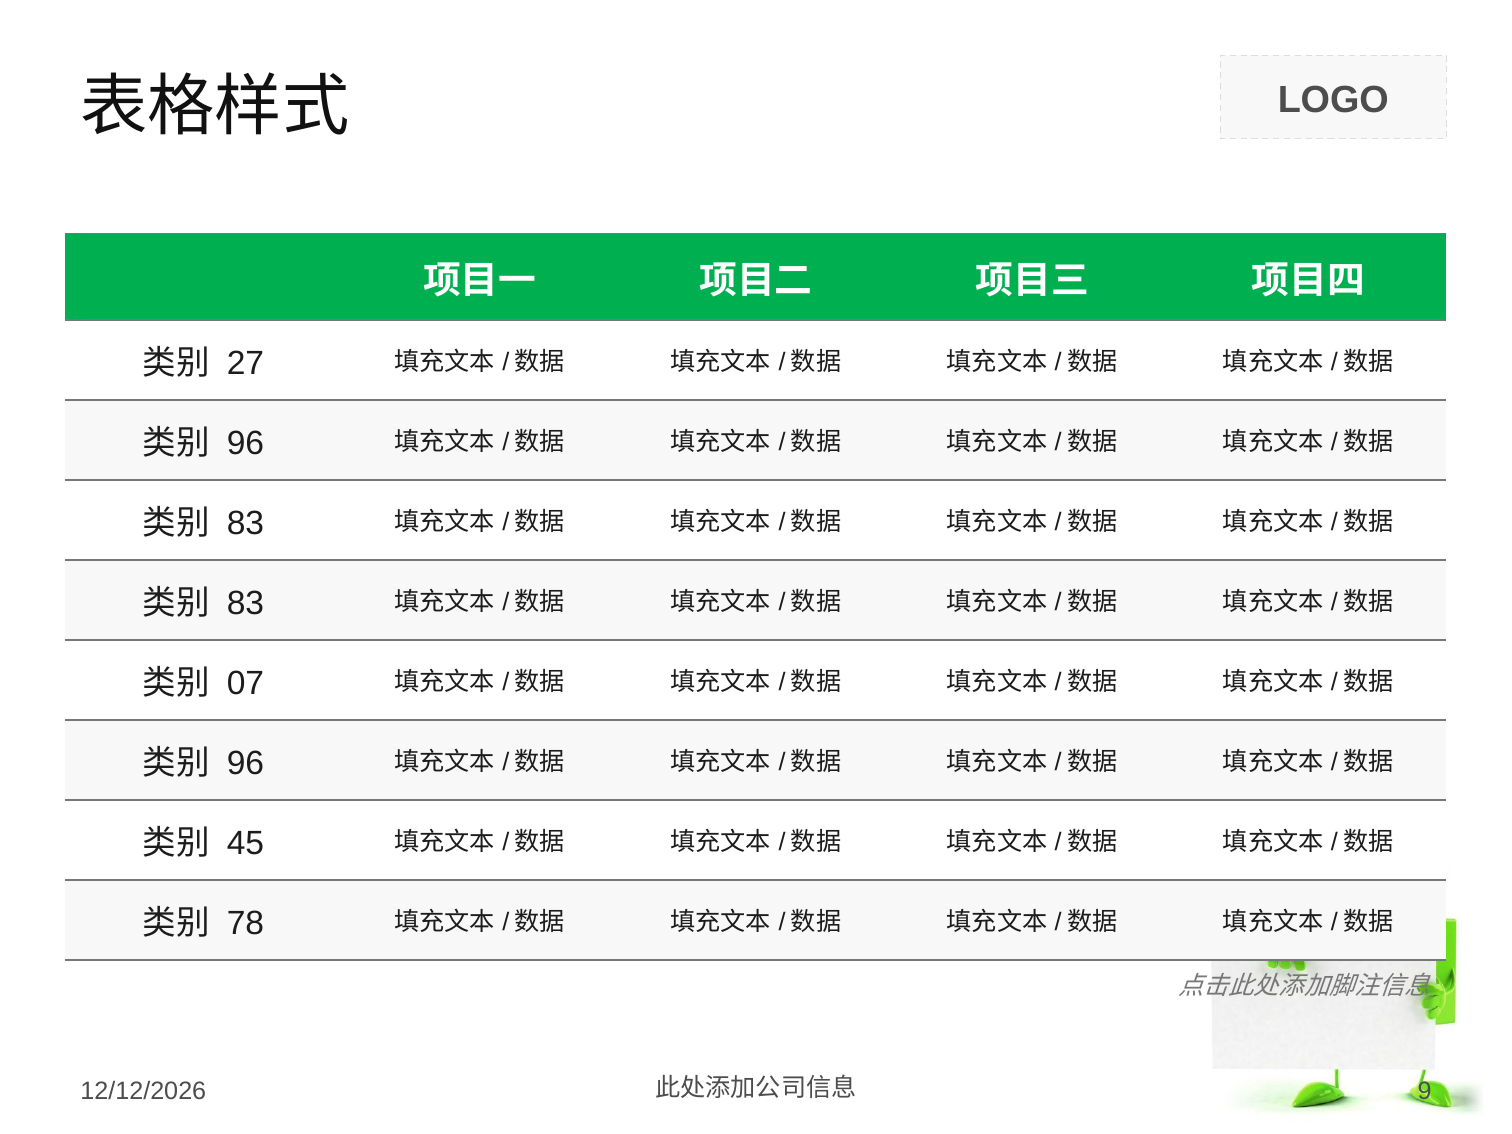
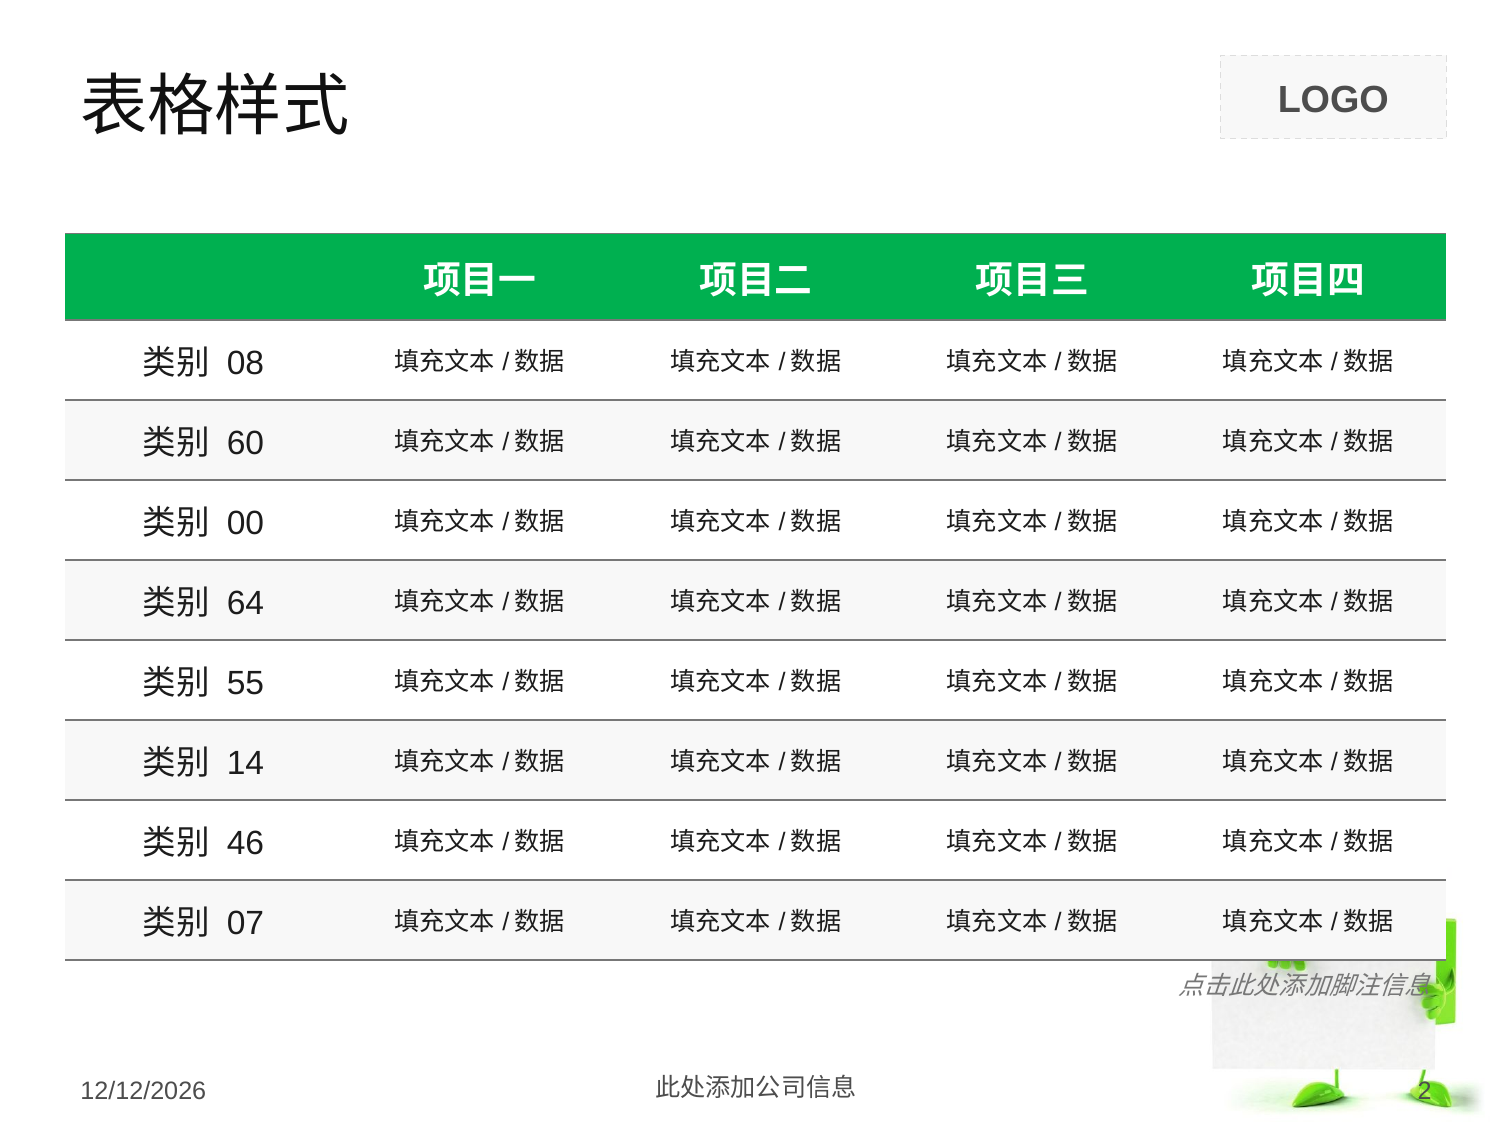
27: 27 -> 08
96 at (246, 443): 96 -> 60
83 at (246, 523): 83 -> 00
83 at (246, 603): 83 -> 64
07: 07 -> 55
96 at (246, 763): 96 -> 14
45: 45 -> 46
78: 78 -> 07
9: 9 -> 2
